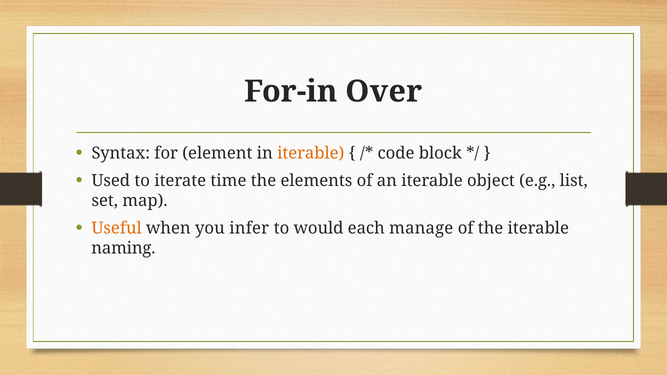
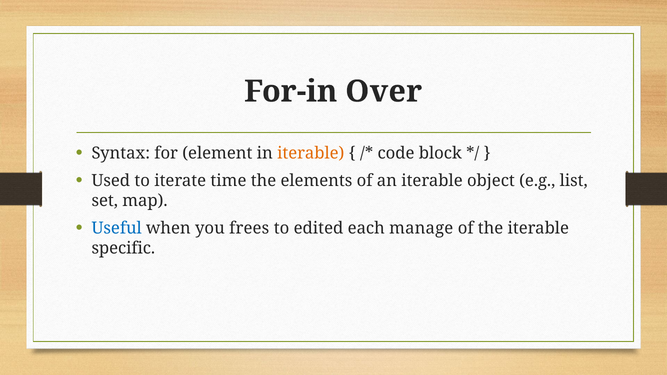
Useful colour: orange -> blue
infer: infer -> frees
would: would -> edited
naming: naming -> specific
